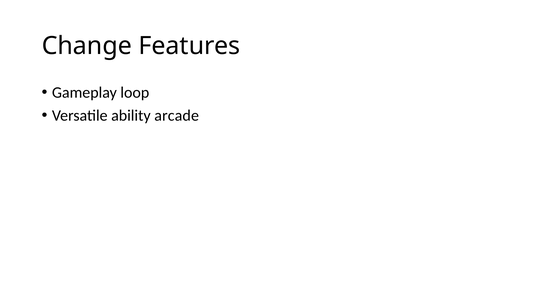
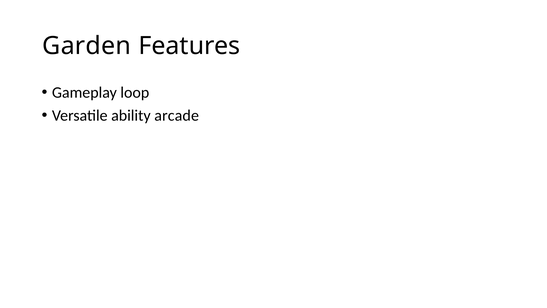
Change: Change -> Garden
